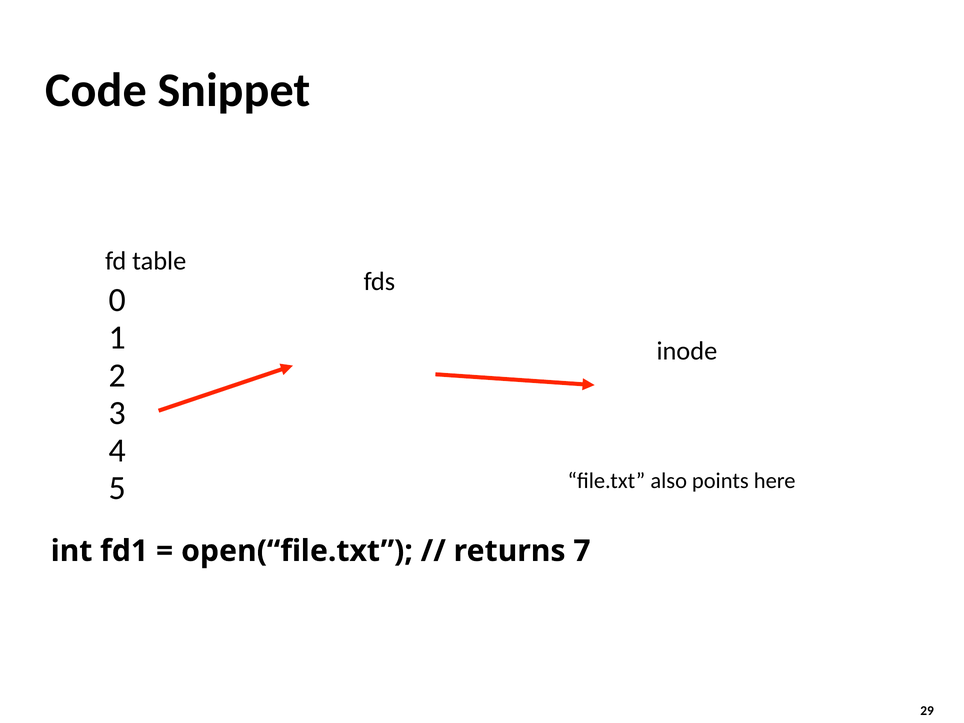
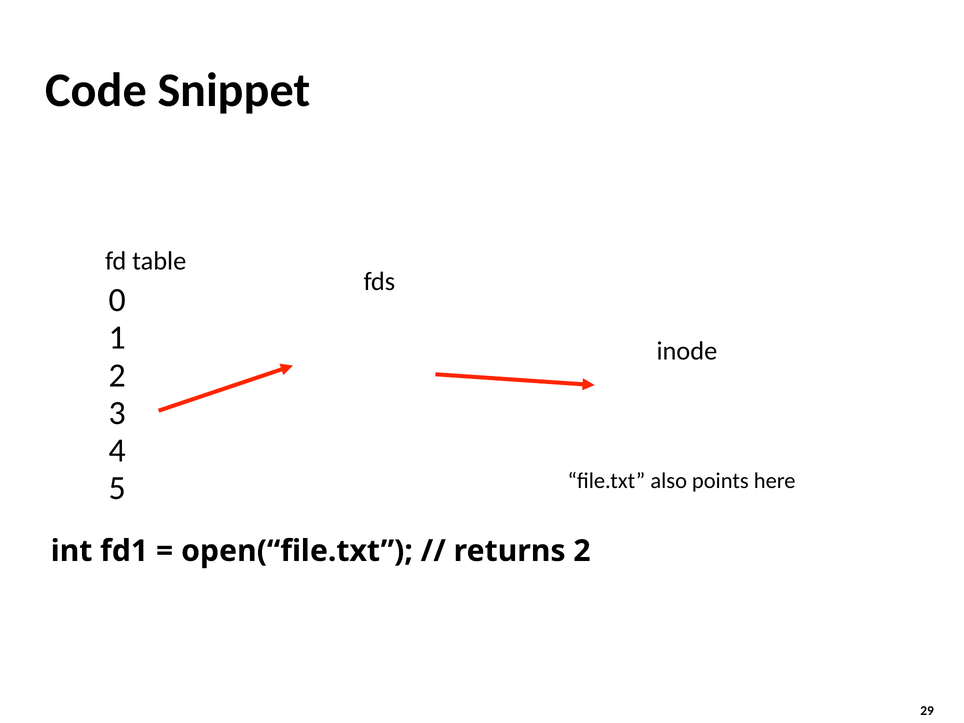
returns 7: 7 -> 2
